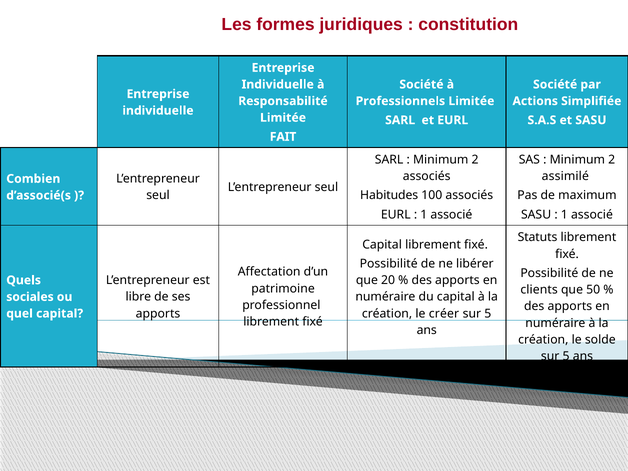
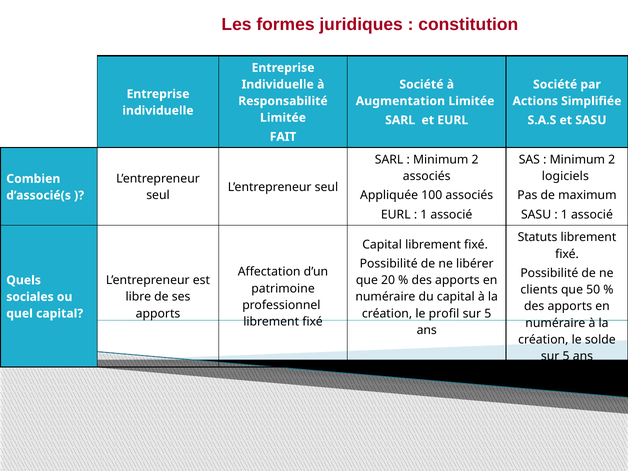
Professionnels: Professionnels -> Augmentation
assimilé: assimilé -> logiciels
Habitudes: Habitudes -> Appliquée
créer: créer -> profil
